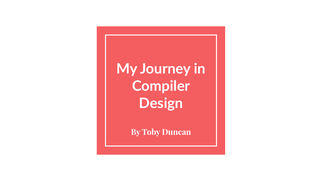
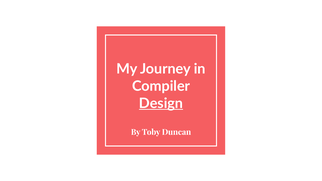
Design underline: none -> present
